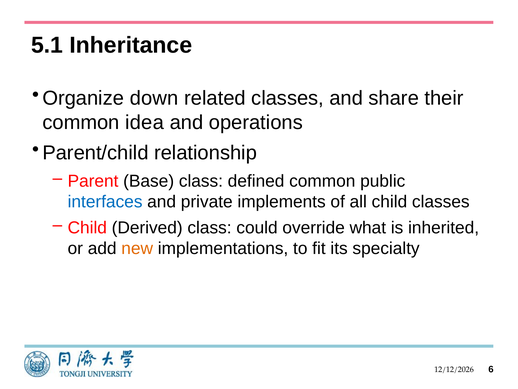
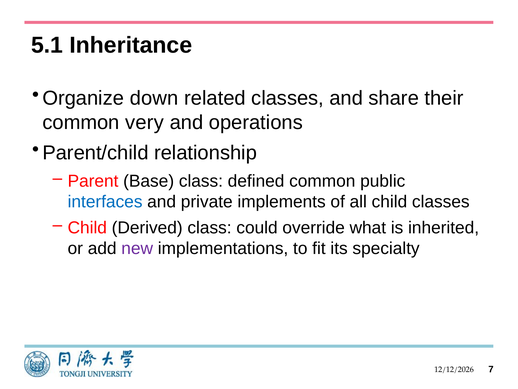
idea: idea -> very
new colour: orange -> purple
6: 6 -> 7
